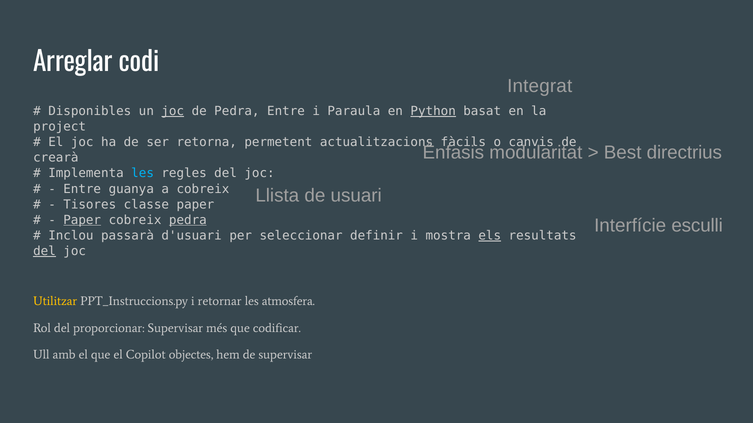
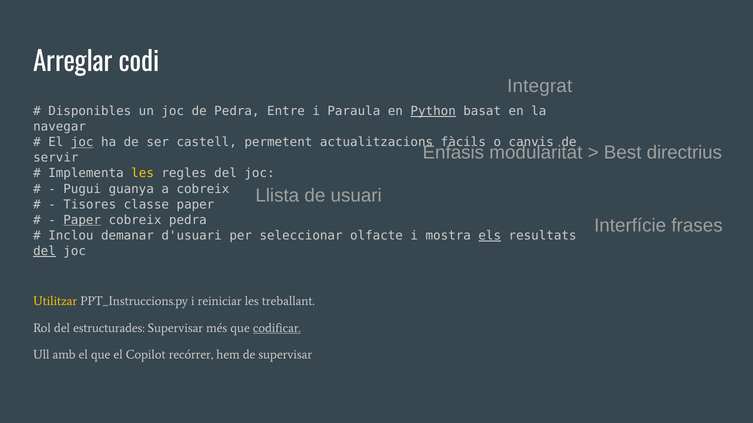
joc at (173, 111) underline: present -> none
project: project -> navegar
joc at (82, 142) underline: none -> present
retorna: retorna -> castell
crearà: crearà -> servir
les at (143, 174) colour: light blue -> yellow
Entre at (82, 189): Entre -> Pugui
pedra at (188, 220) underline: present -> none
esculli: esculli -> frases
passarà: passarà -> demanar
definir: definir -> olfacte
retornar: retornar -> reiniciar
atmosfera: atmosfera -> treballant
proporcionar: proporcionar -> estructurades
codificar underline: none -> present
objectes: objectes -> recórrer
